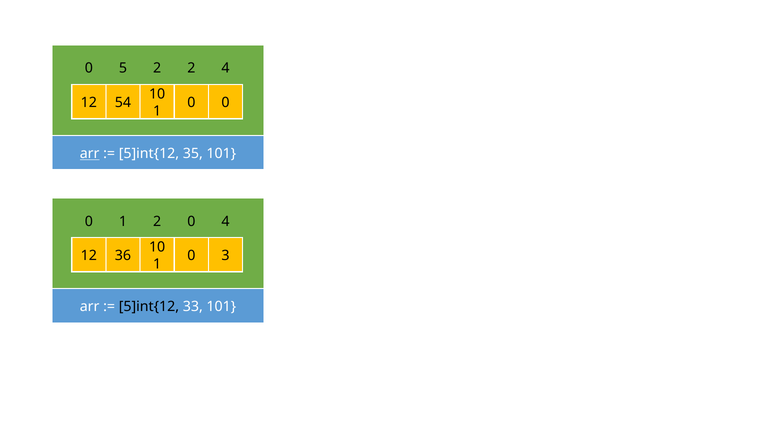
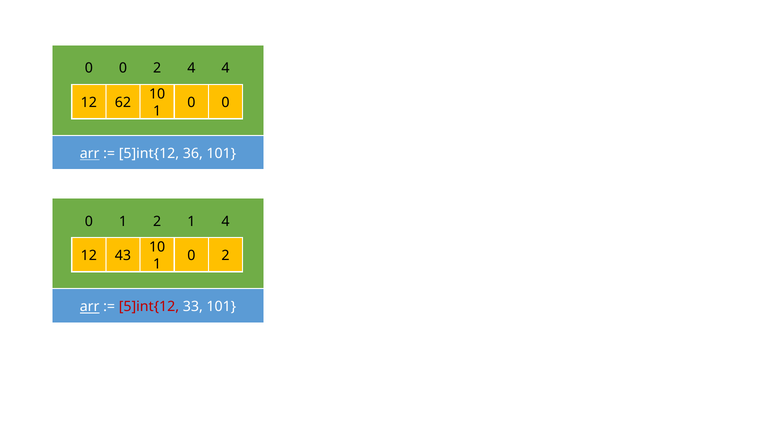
5 at (123, 68): 5 -> 0
2 2: 2 -> 4
54: 54 -> 62
35: 35 -> 36
2 0: 0 -> 1
36: 36 -> 43
3 at (225, 256): 3 -> 2
arr at (90, 307) underline: none -> present
5]int{12 at (149, 307) colour: black -> red
